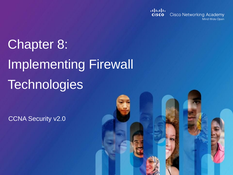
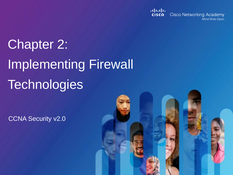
8: 8 -> 2
